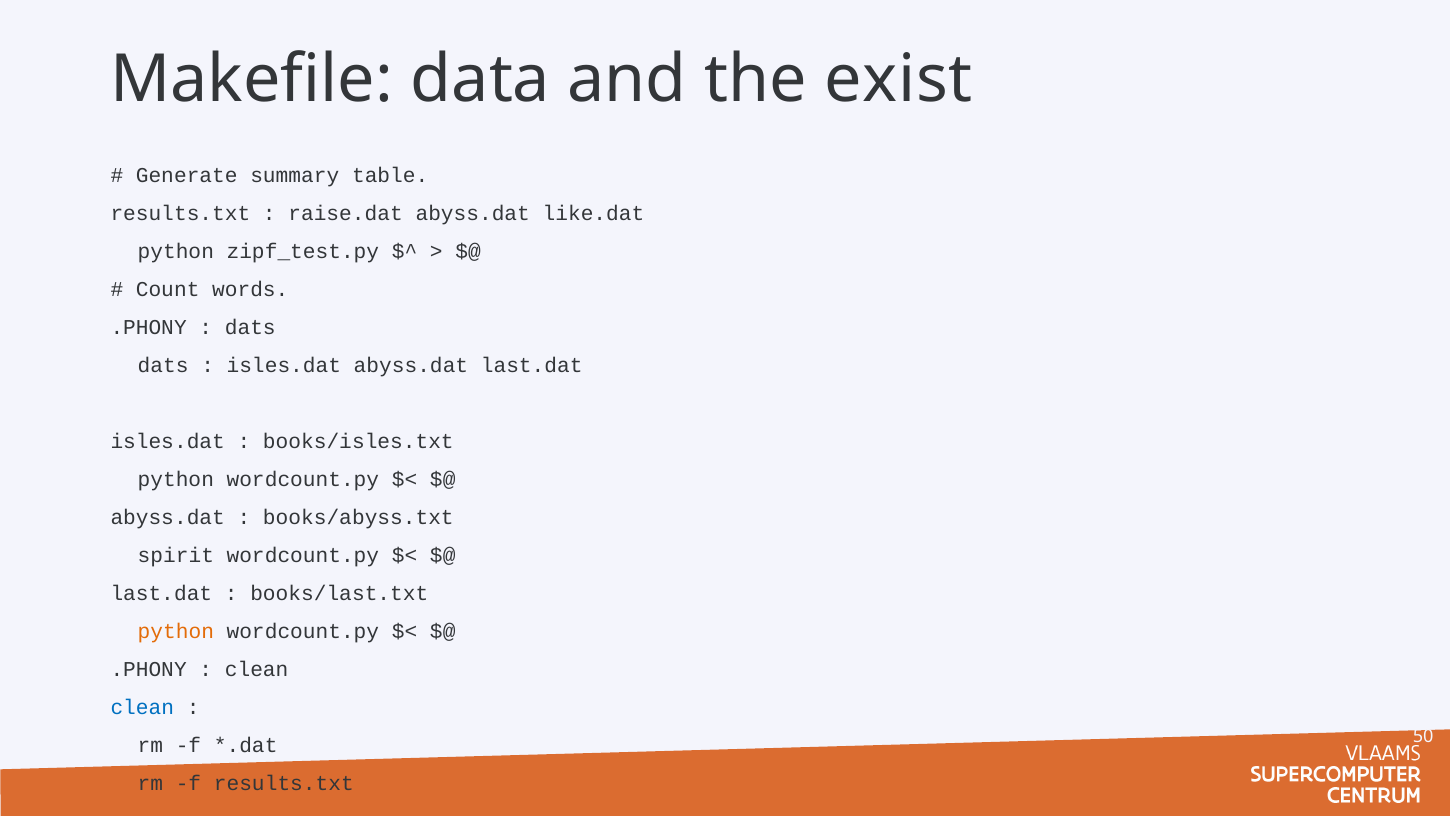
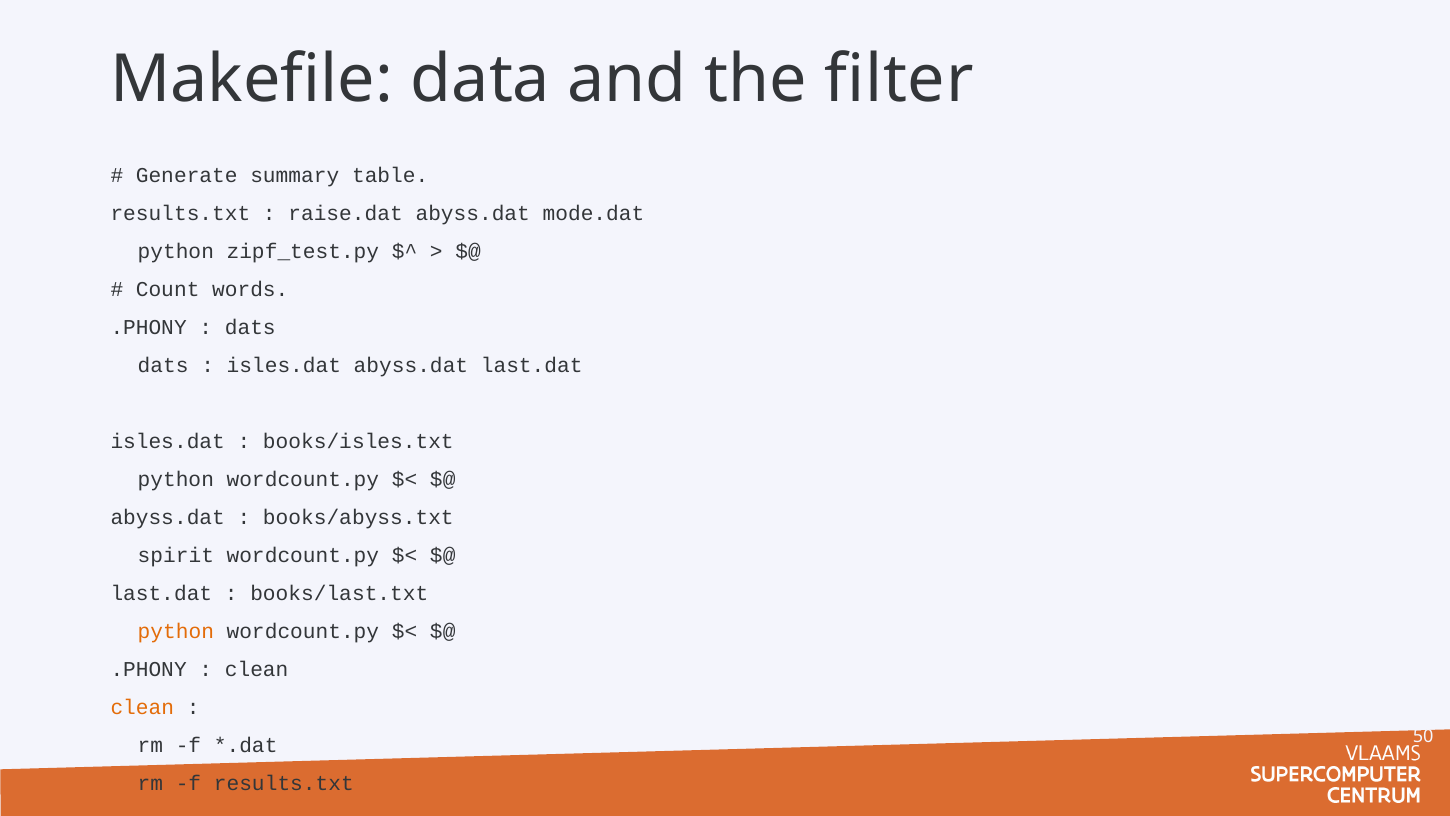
exist: exist -> filter
like.dat: like.dat -> mode.dat
clean at (142, 707) colour: blue -> orange
